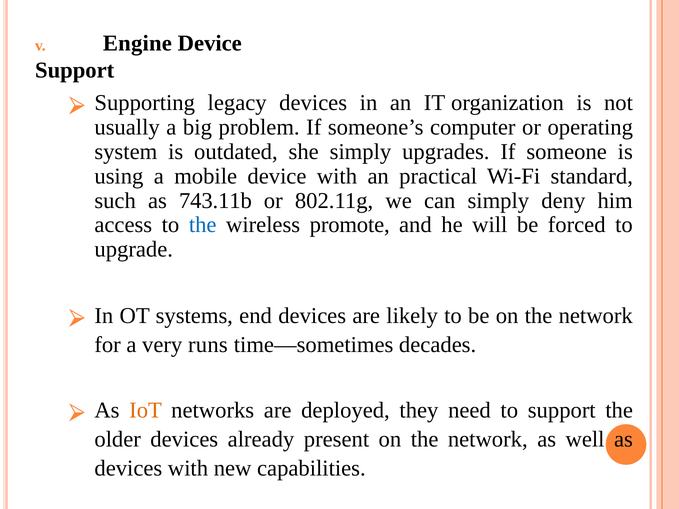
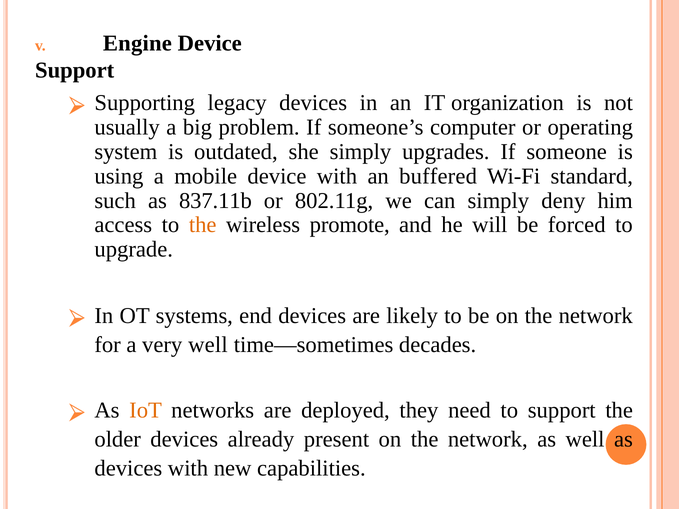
practical: practical -> buffered
743.11b: 743.11b -> 837.11b
the at (203, 225) colour: blue -> orange
very runs: runs -> well
